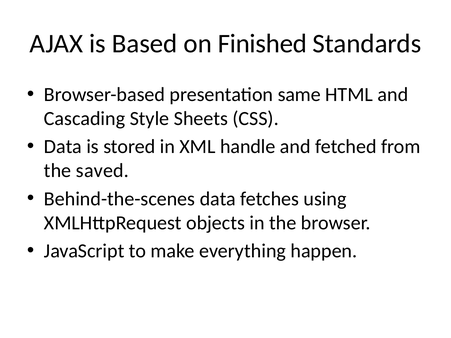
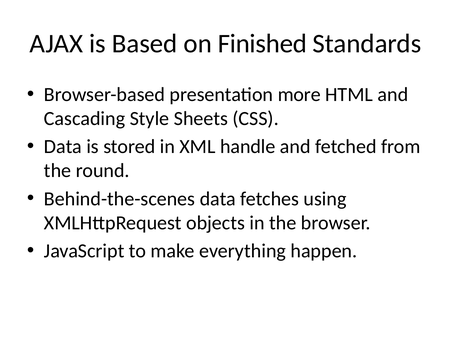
same: same -> more
saved: saved -> round
